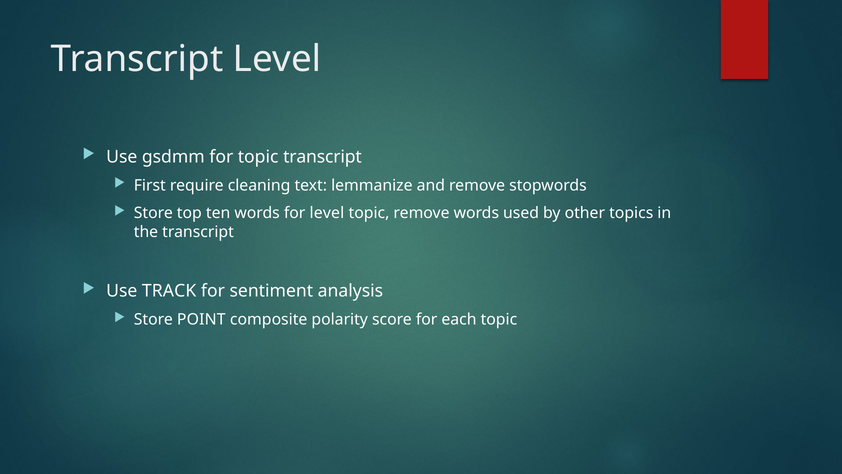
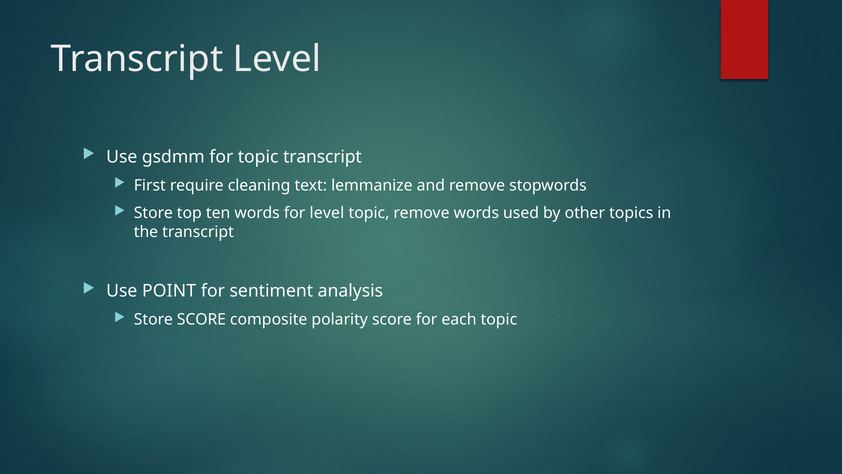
TRACK: TRACK -> POINT
Store POINT: POINT -> SCORE
